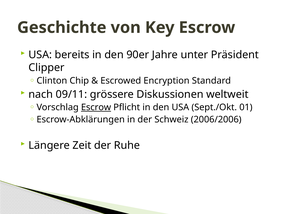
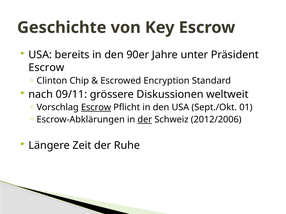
Clipper at (47, 68): Clipper -> Escrow
der at (145, 120) underline: none -> present
2006/2006: 2006/2006 -> 2012/2006
